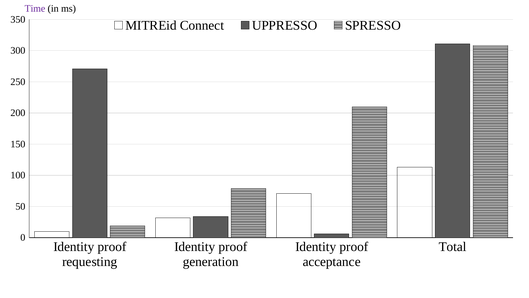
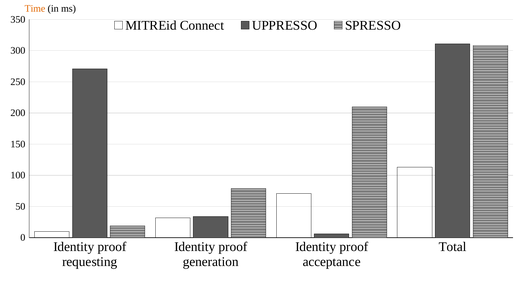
Time colour: purple -> orange
